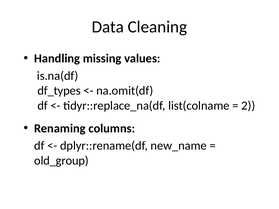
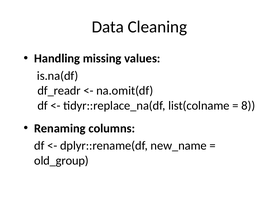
df_types: df_types -> df_readr
2: 2 -> 8
